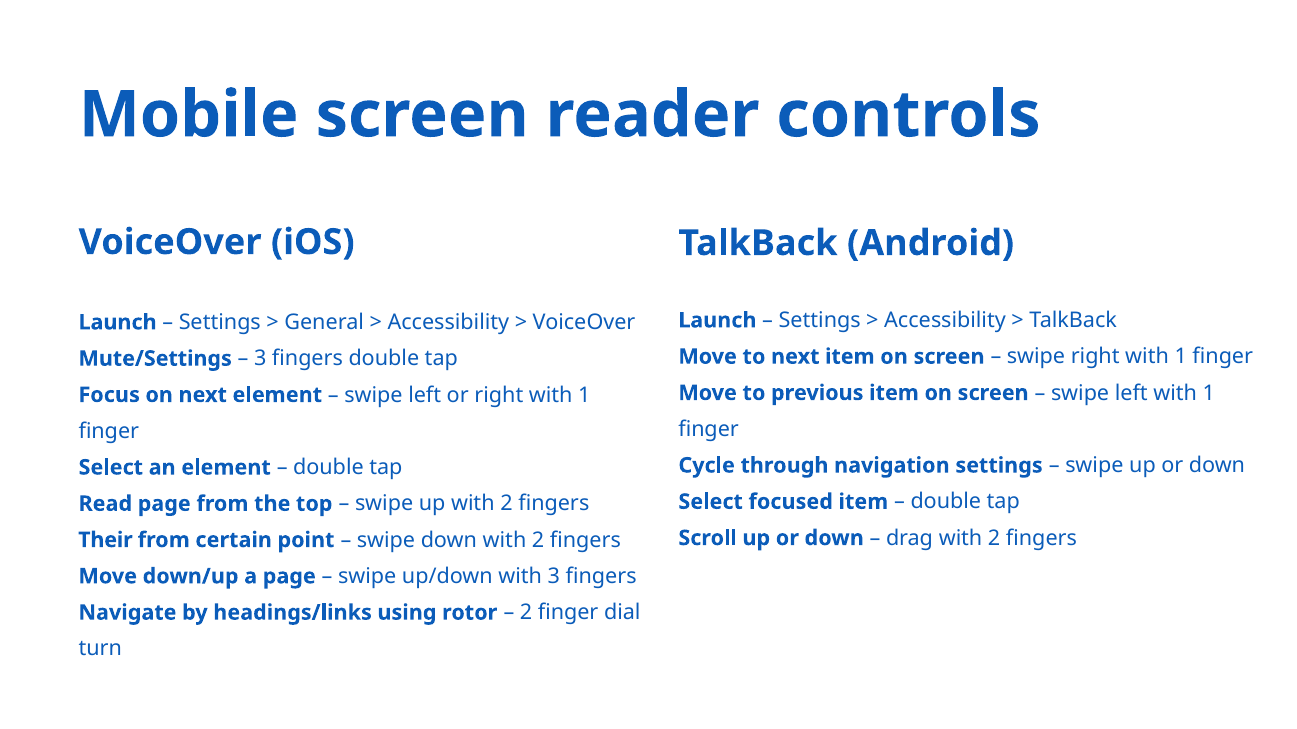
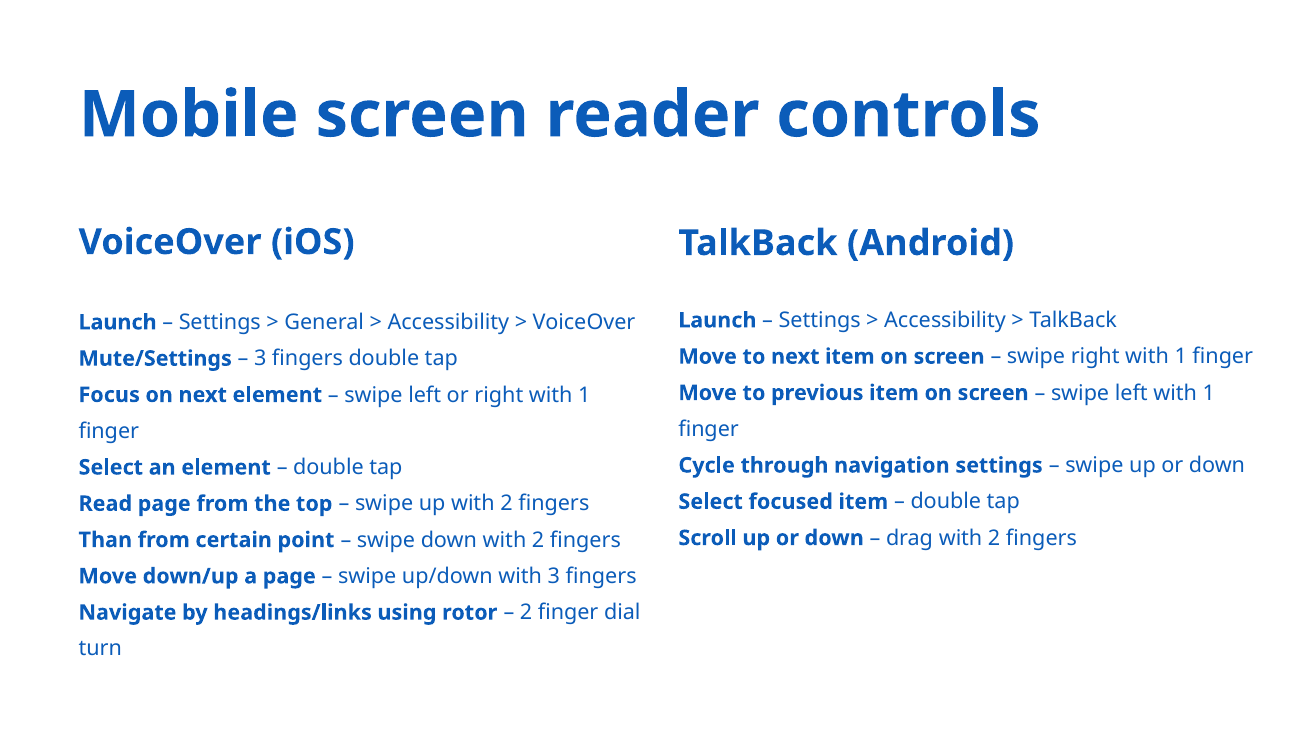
Their: Their -> Than
